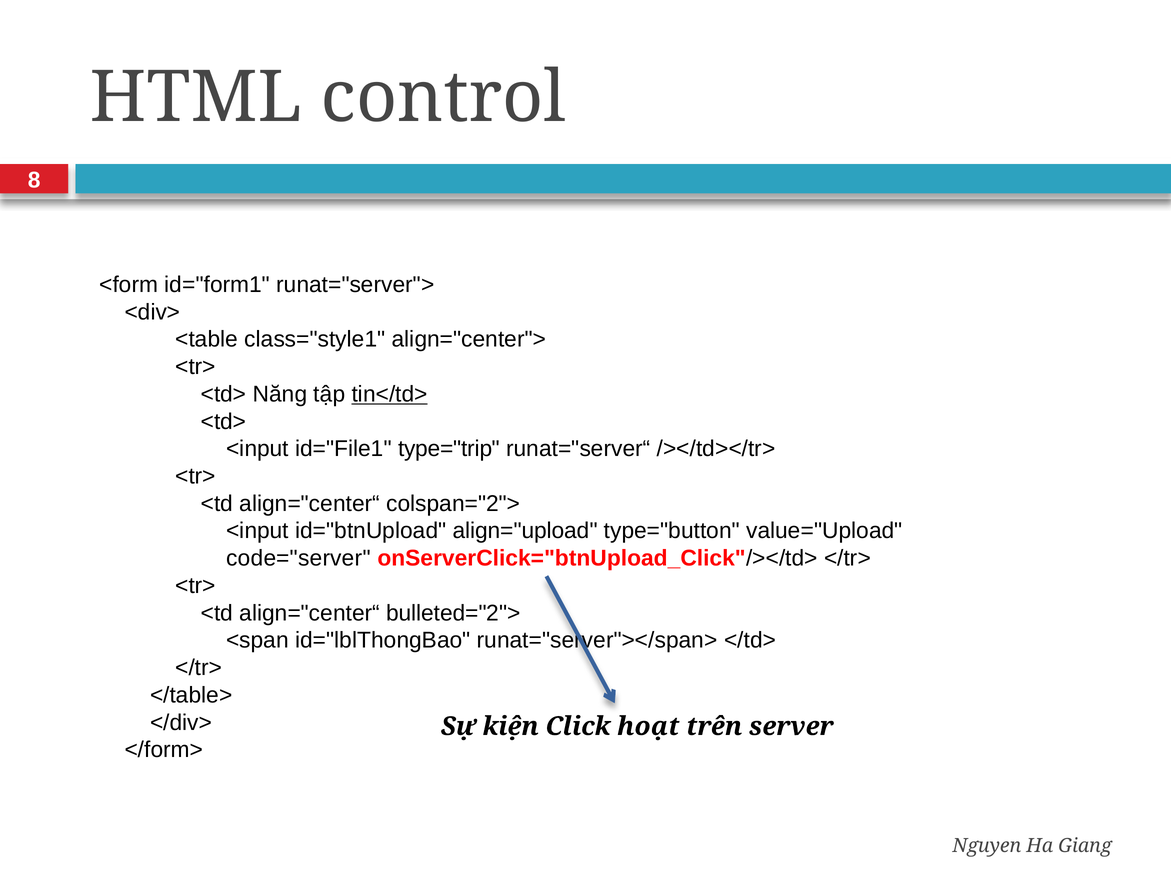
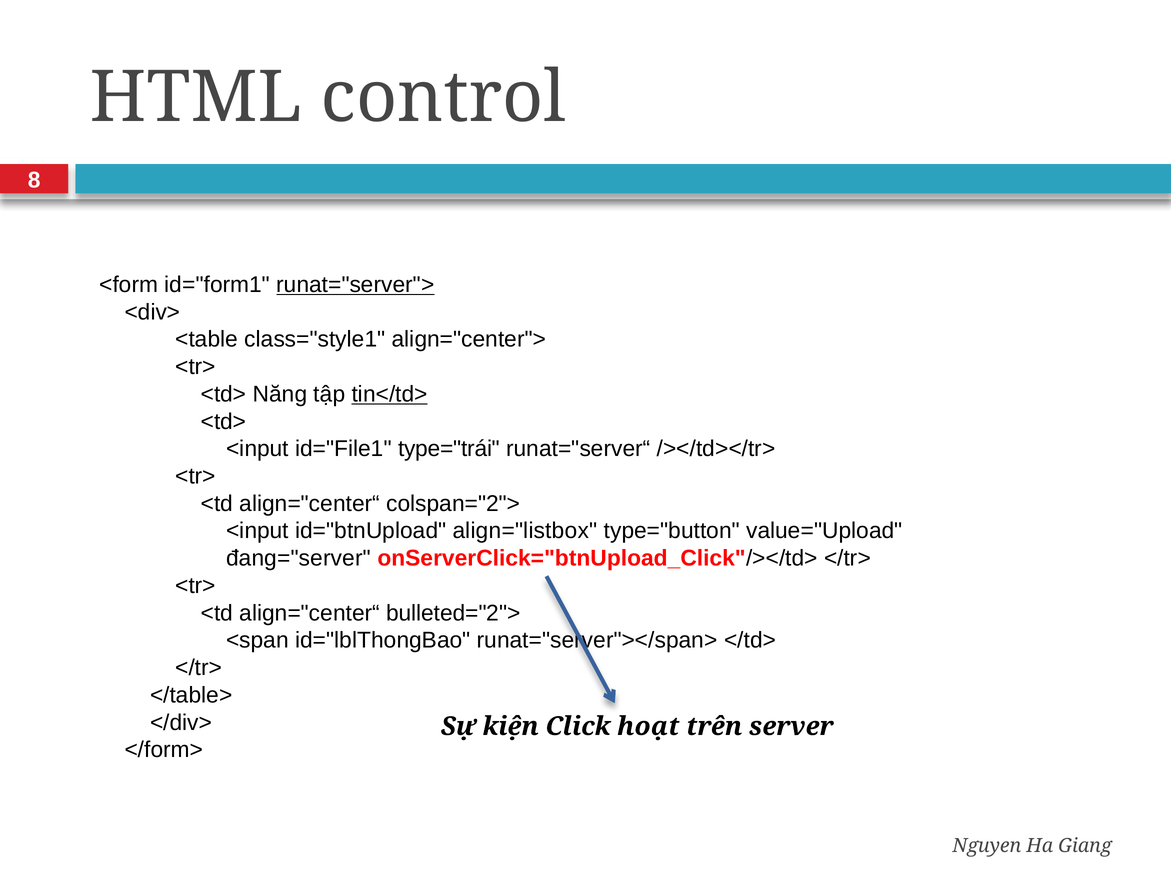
runat="server"> underline: none -> present
type="trip: type="trip -> type="trái
align="upload: align="upload -> align="listbox
code="server: code="server -> đang="server
